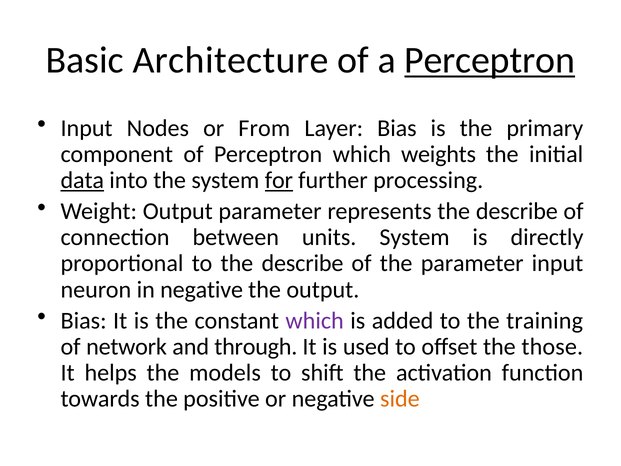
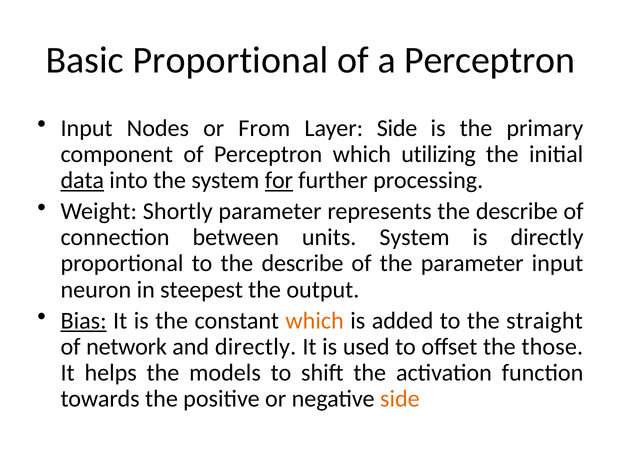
Basic Architecture: Architecture -> Proportional
Perceptron at (490, 60) underline: present -> none
Layer Bias: Bias -> Side
weights: weights -> utilizing
Weight Output: Output -> Shortly
in negative: negative -> steepest
Bias at (84, 320) underline: none -> present
which at (315, 320) colour: purple -> orange
training: training -> straight
and through: through -> directly
